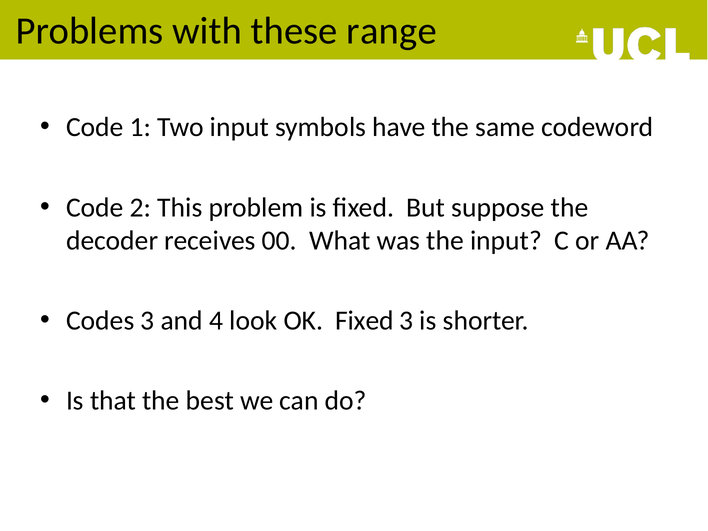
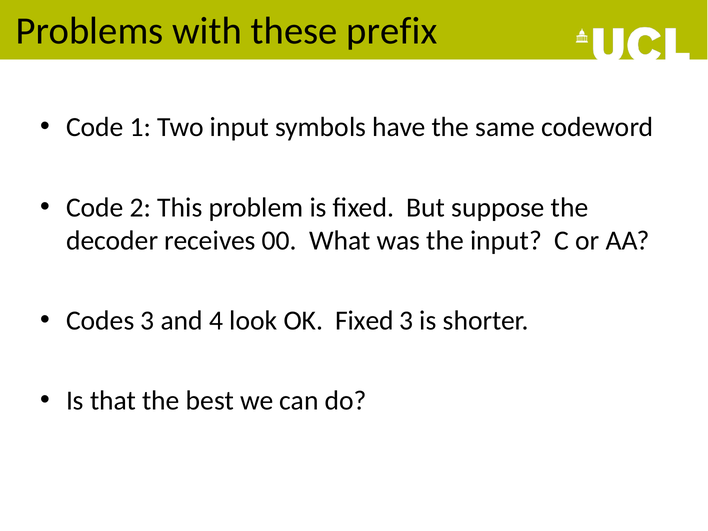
range: range -> prefix
